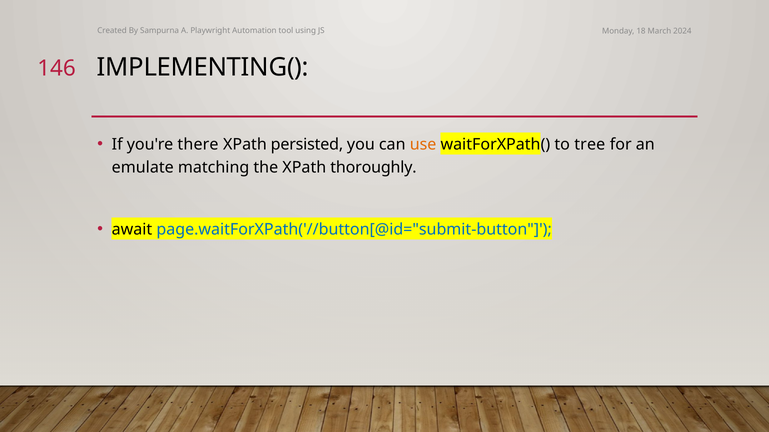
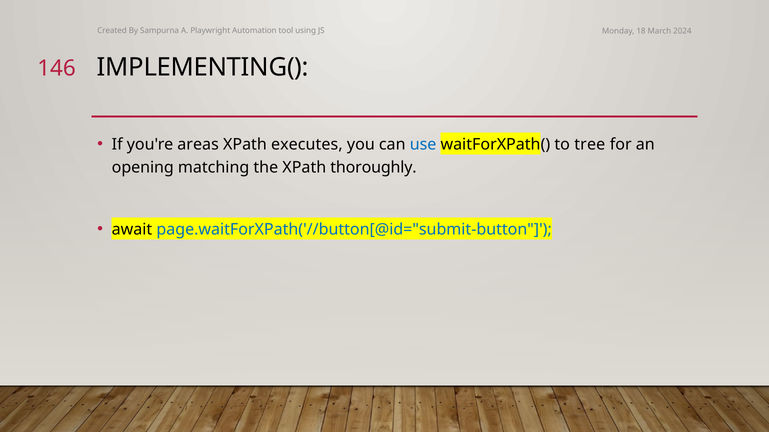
there: there -> areas
persisted: persisted -> executes
use colour: orange -> blue
emulate: emulate -> opening
